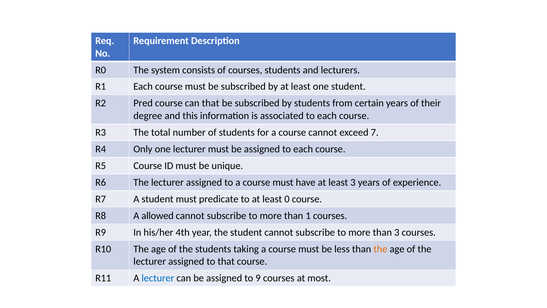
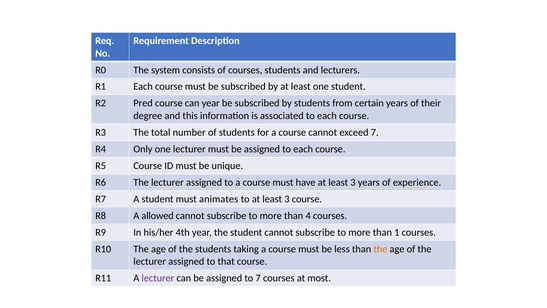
can that: that -> year
predicate: predicate -> animates
to at least 0: 0 -> 3
1: 1 -> 4
than 3: 3 -> 1
lecturer at (158, 278) colour: blue -> purple
to 9: 9 -> 7
